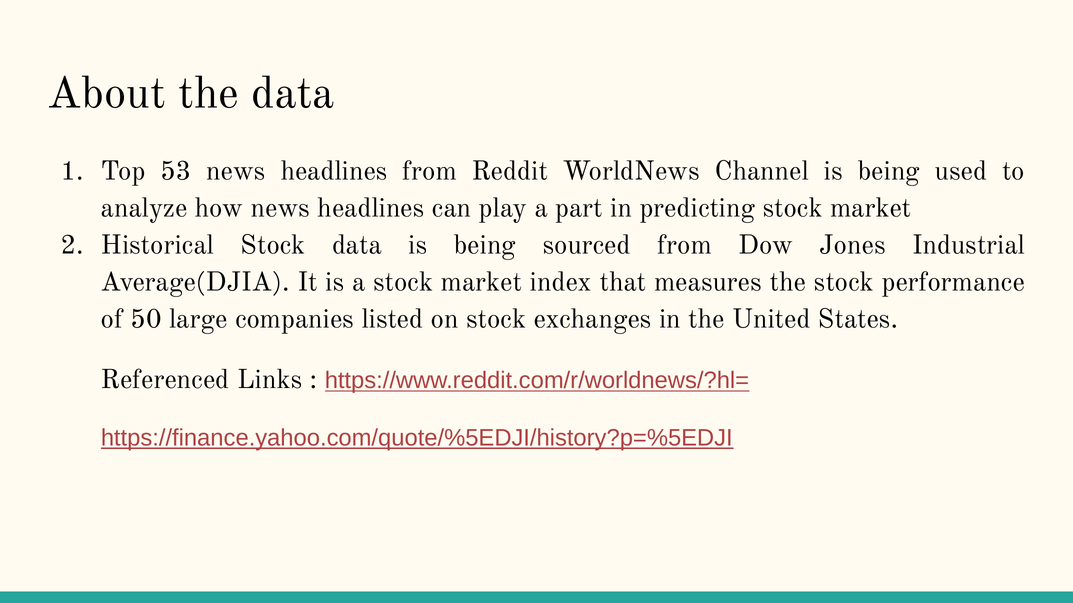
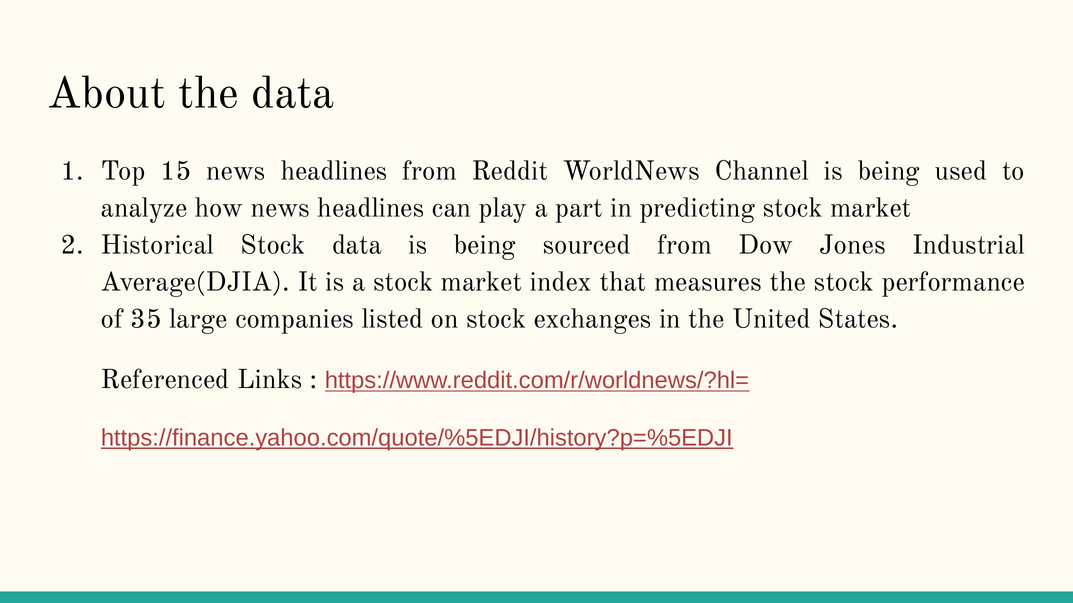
53: 53 -> 15
50: 50 -> 35
